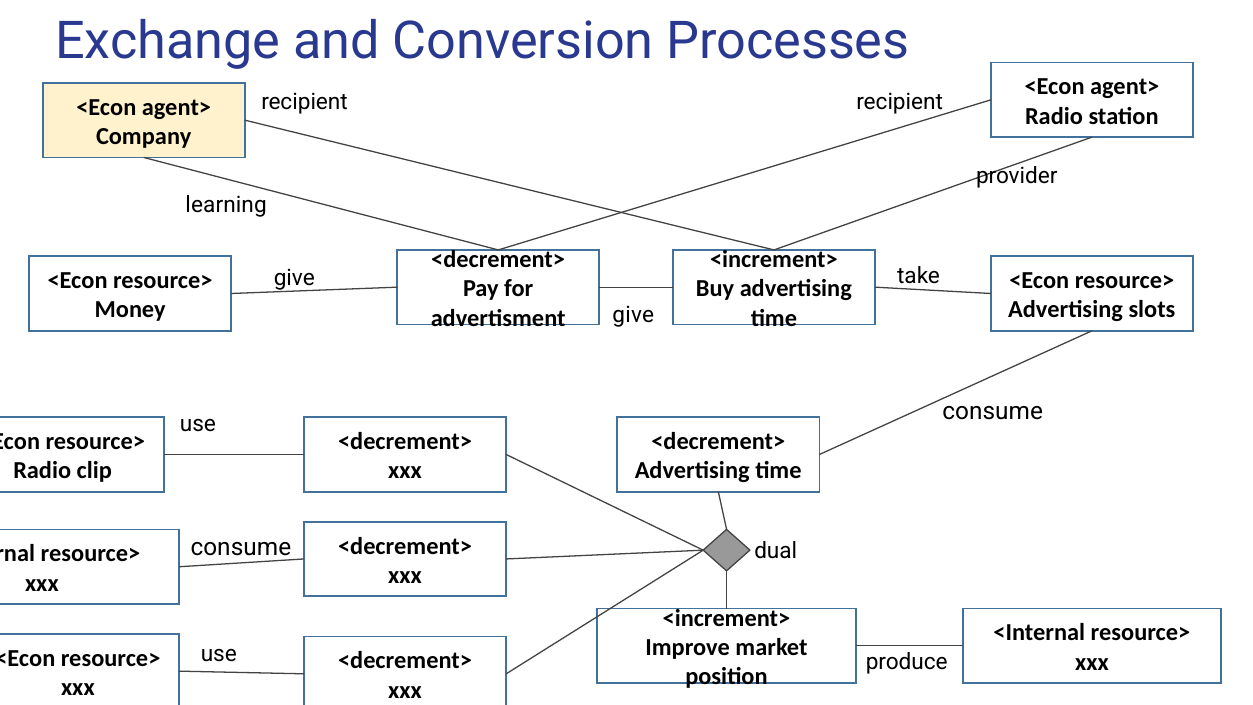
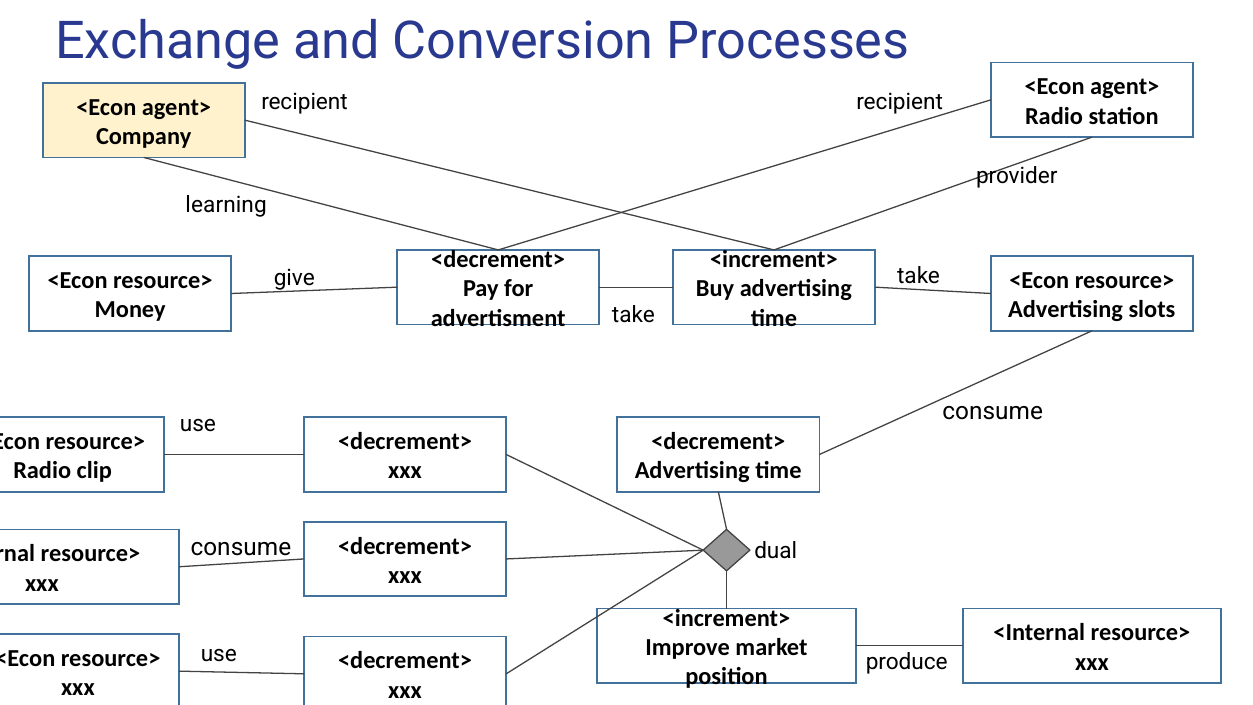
give at (633, 315): give -> take
